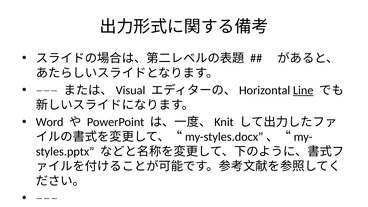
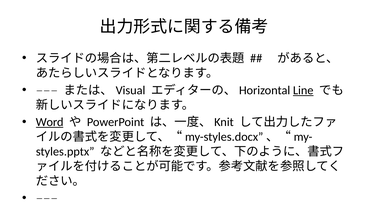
Word underline: none -> present
